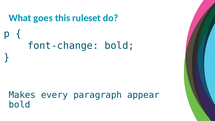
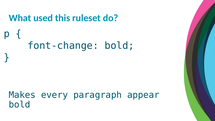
goes: goes -> used
